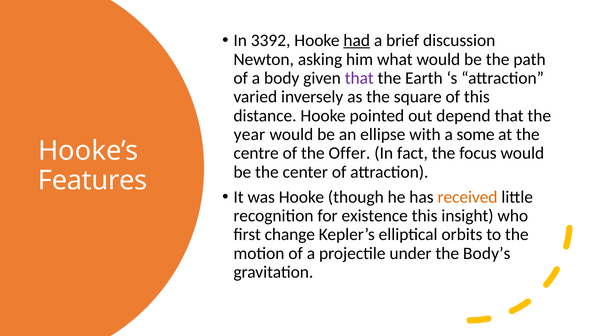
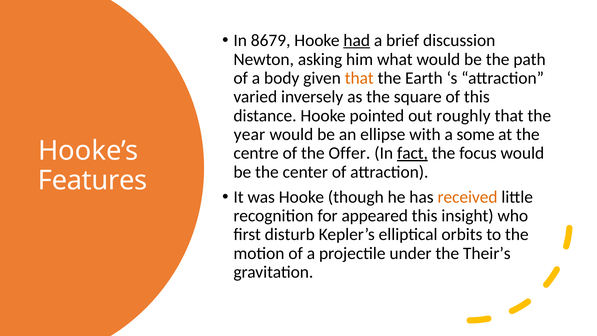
3392: 3392 -> 8679
that at (359, 78) colour: purple -> orange
depend: depend -> roughly
fact underline: none -> present
existence: existence -> appeared
change: change -> disturb
Body’s: Body’s -> Their’s
